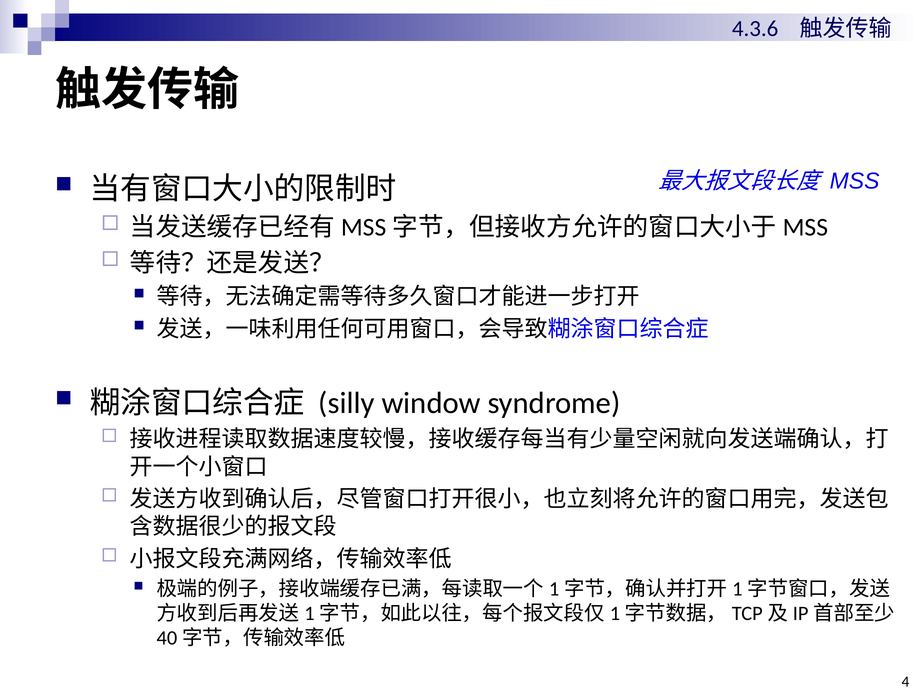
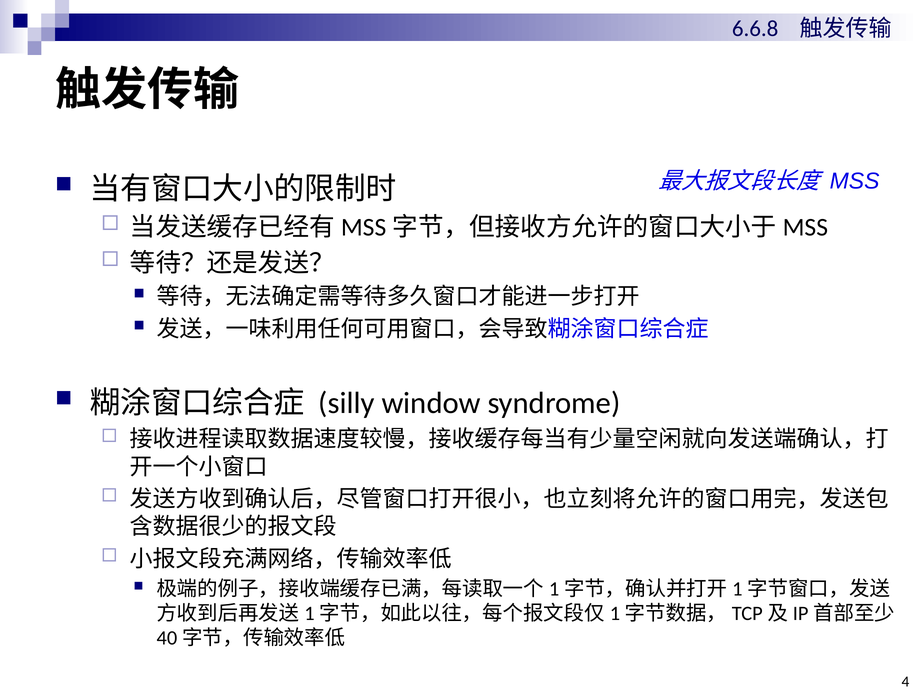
4.3.6: 4.3.6 -> 6.6.8
